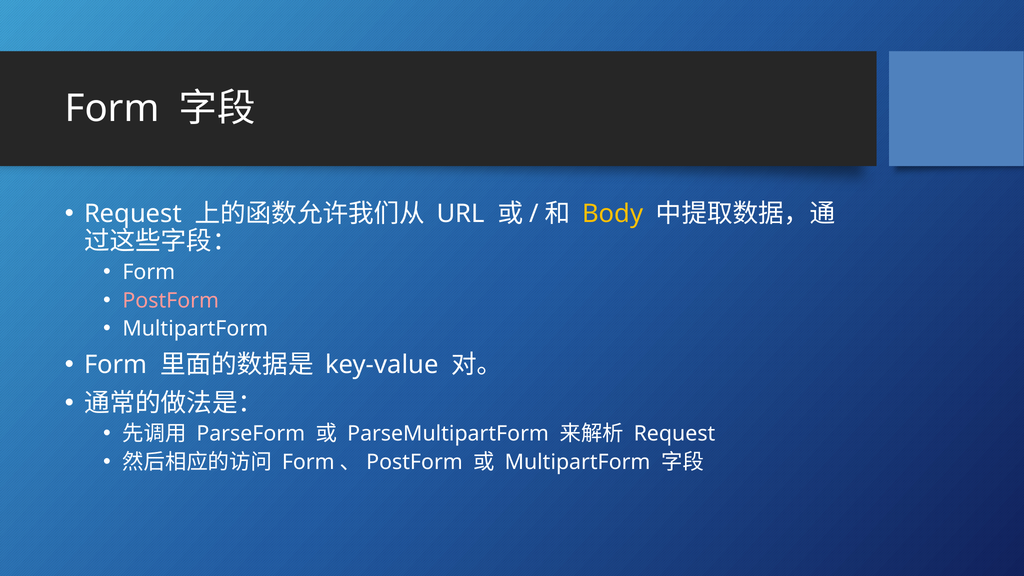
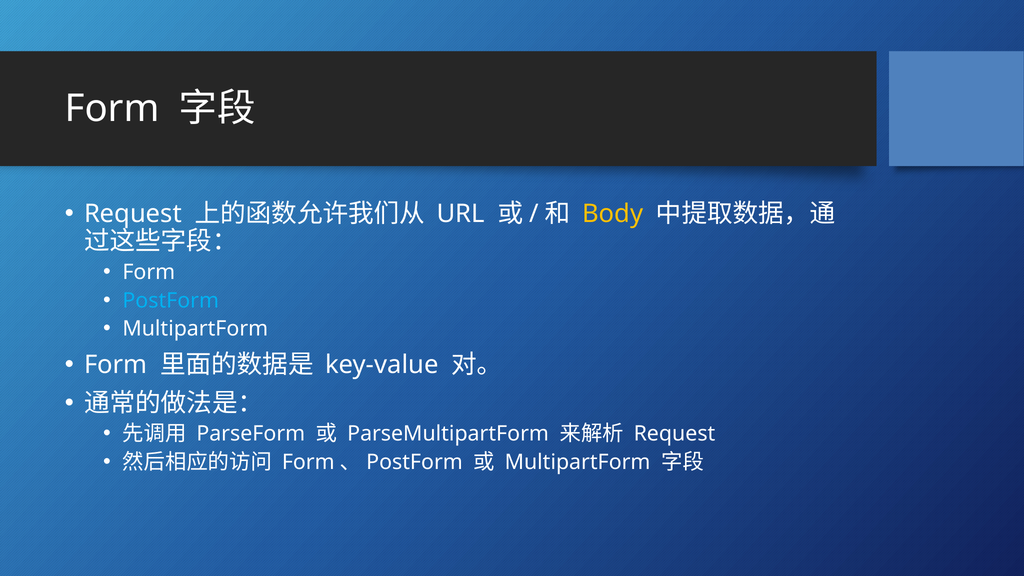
PostForm at (171, 300) colour: pink -> light blue
